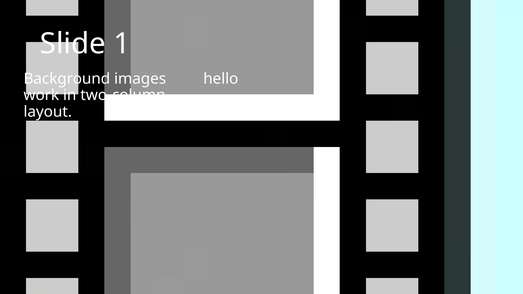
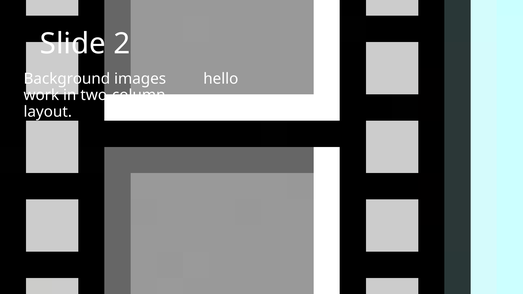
1: 1 -> 2
